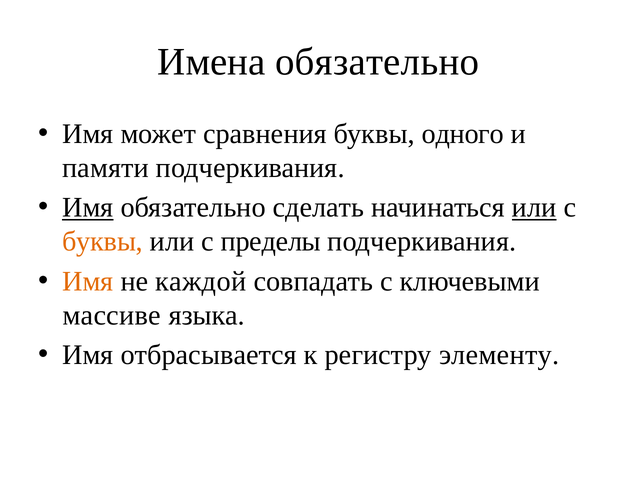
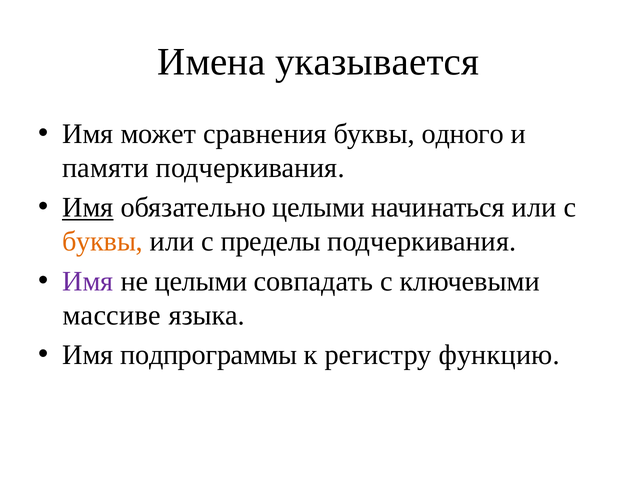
Имена обязательно: обязательно -> указывается
обязательно сделать: сделать -> целыми
или at (534, 207) underline: present -> none
Имя at (88, 281) colour: orange -> purple
не каждой: каждой -> целыми
отбрасывается: отбрасывается -> подпрограммы
элементу: элементу -> функцию
